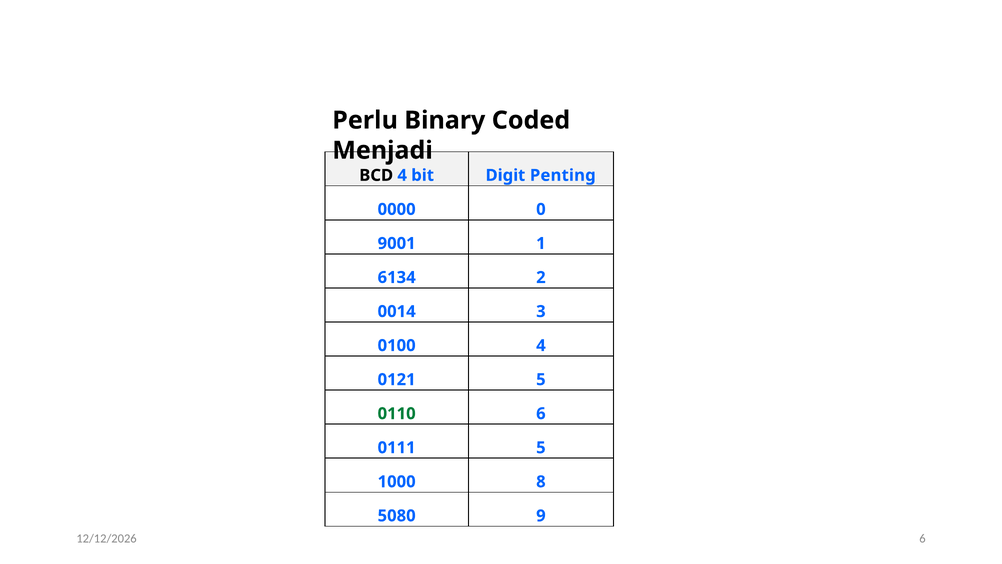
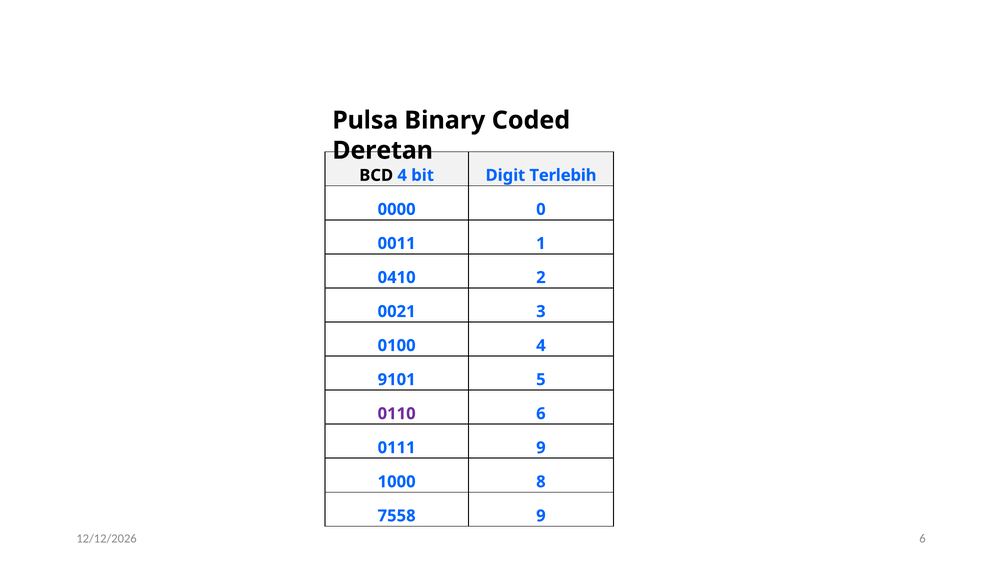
Perlu: Perlu -> Pulsa
Menjadi: Menjadi -> Deretan
Penting: Penting -> Terlebih
9001: 9001 -> 0011
6134: 6134 -> 0410
0014: 0014 -> 0021
0121: 0121 -> 9101
0110 colour: green -> purple
0111 5: 5 -> 9
5080: 5080 -> 7558
